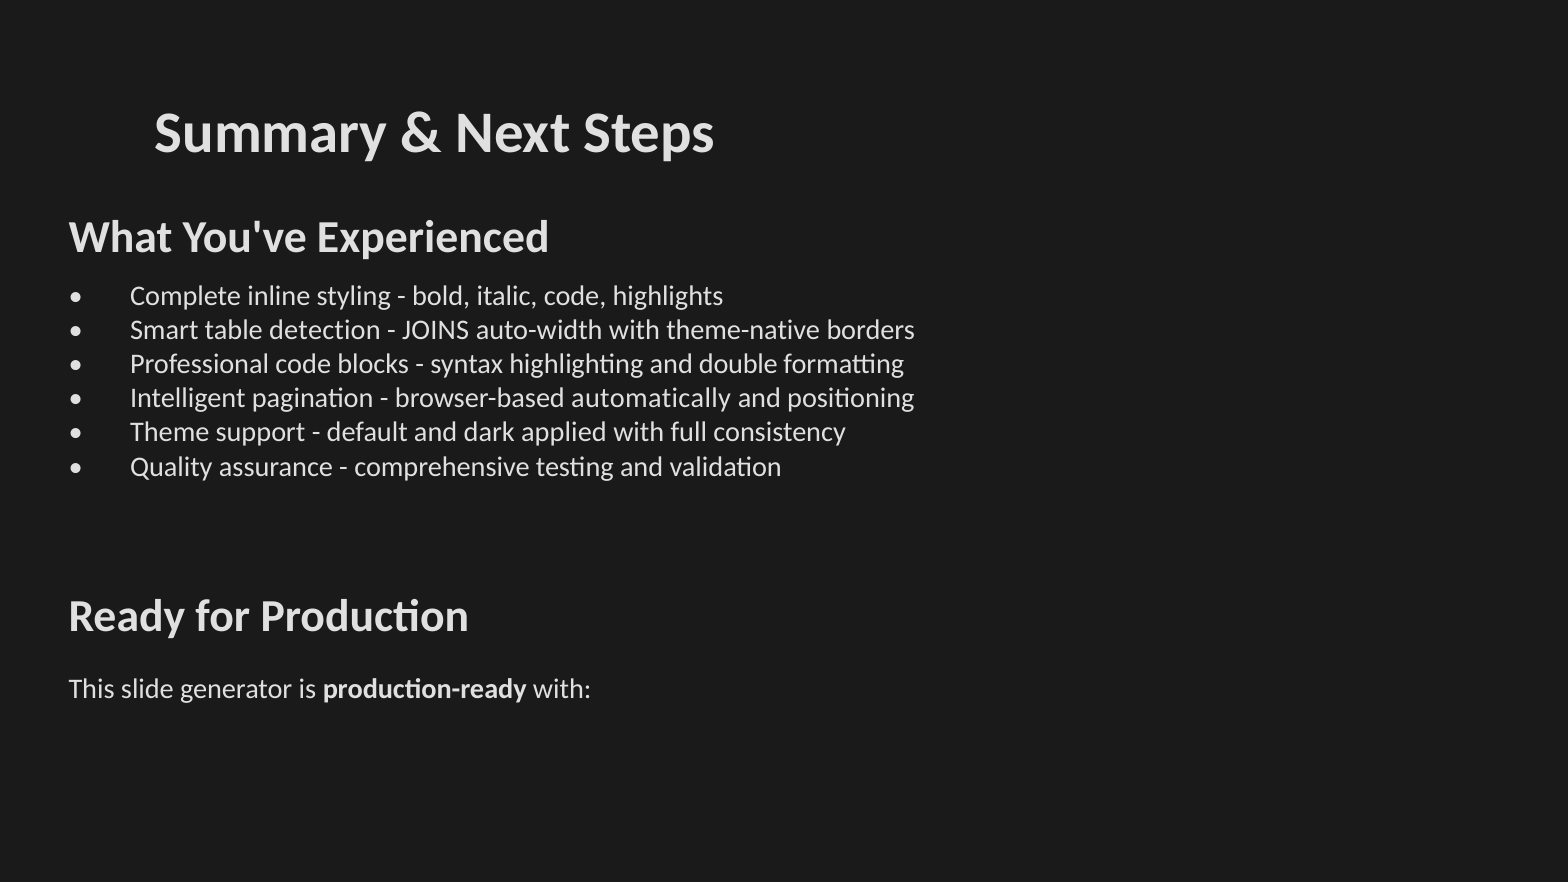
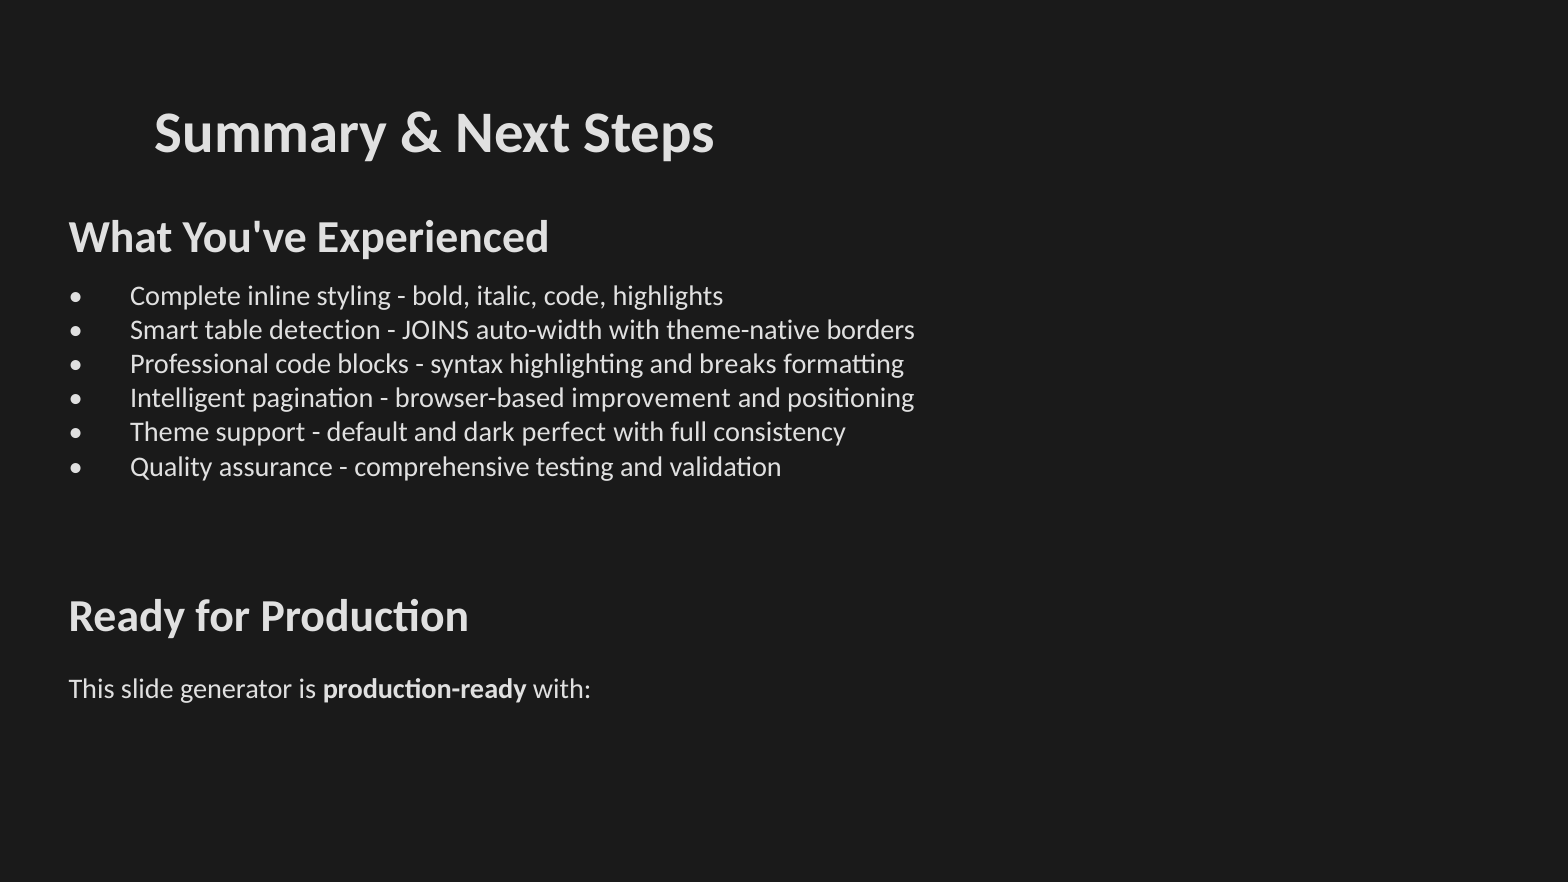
double: double -> breaks
automatically: automatically -> improvement
applied: applied -> perfect
